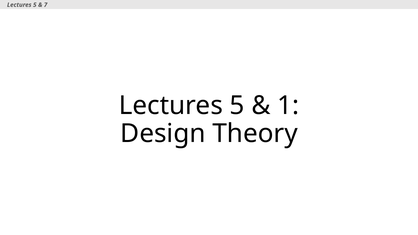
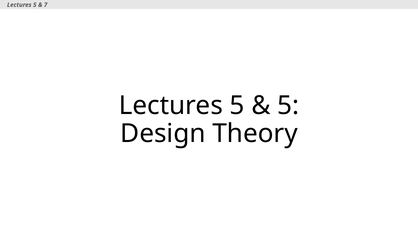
1 at (288, 105): 1 -> 5
